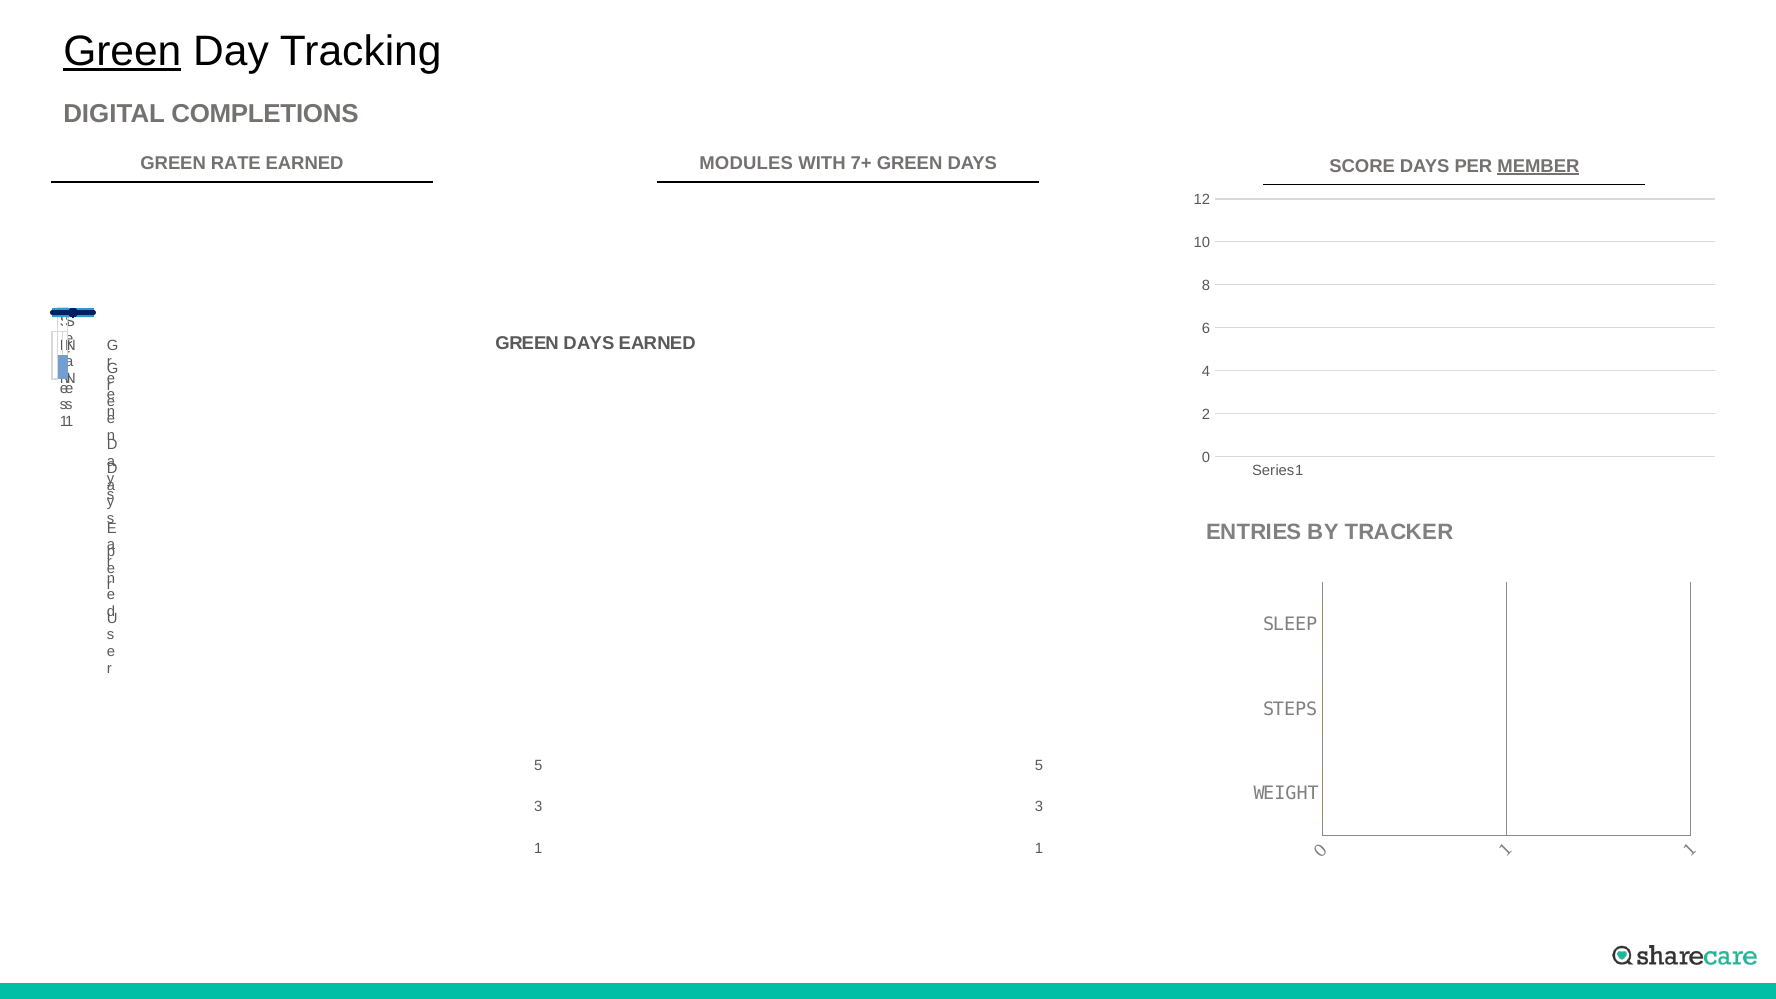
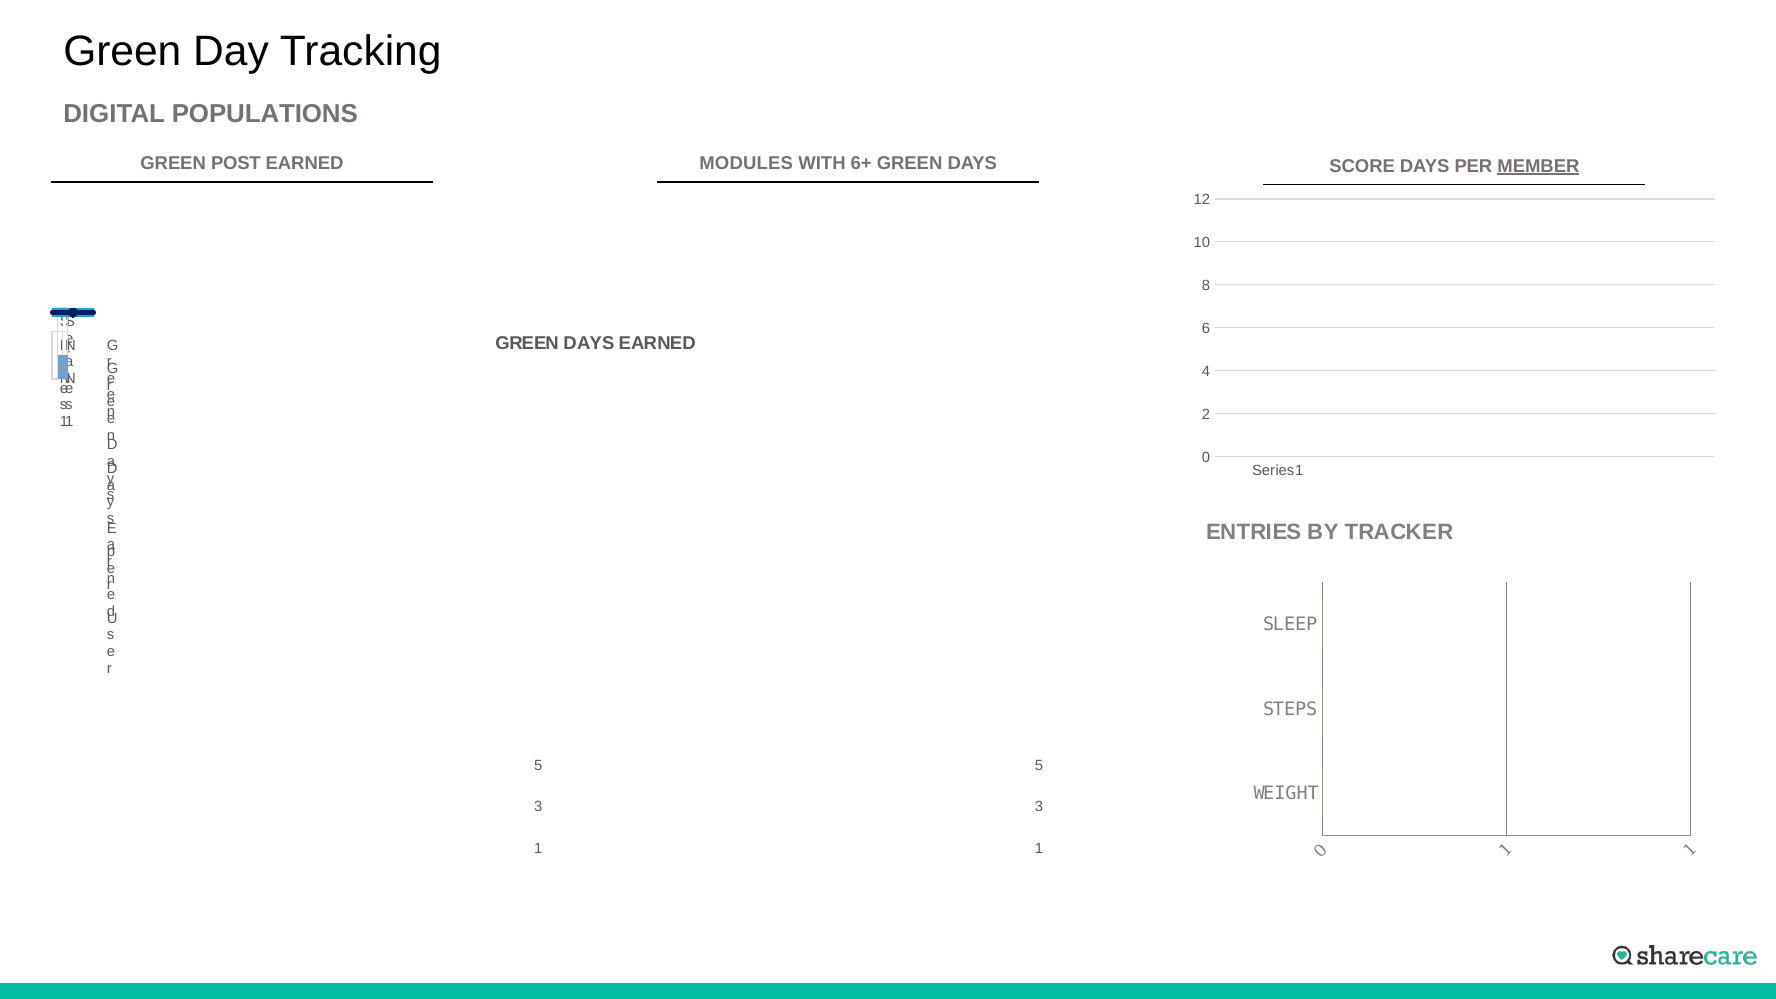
Green at (122, 51) underline: present -> none
COMPLETIONS: COMPLETIONS -> POPULATIONS
RATE: RATE -> POST
7+: 7+ -> 6+
